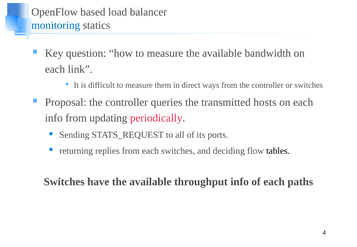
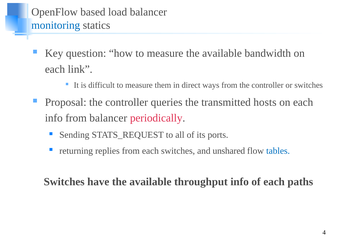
from updating: updating -> balancer
deciding: deciding -> unshared
tables colour: black -> blue
